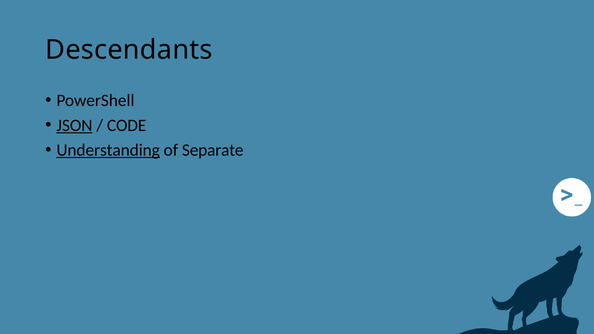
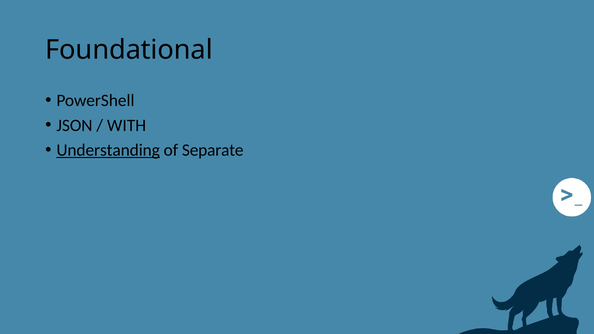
Descendants: Descendants -> Foundational
JSON underline: present -> none
CODE: CODE -> WITH
